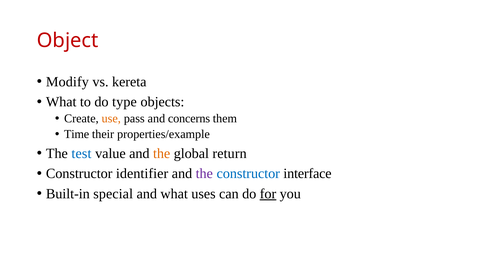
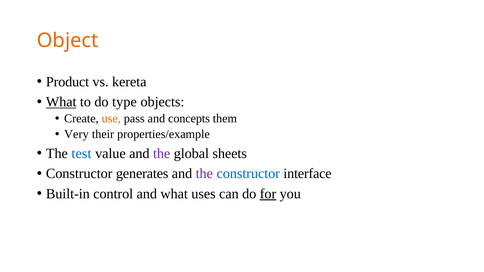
Object colour: red -> orange
Modify: Modify -> Product
What at (61, 102) underline: none -> present
concerns: concerns -> concepts
Time: Time -> Very
the at (162, 153) colour: orange -> purple
return: return -> sheets
identifier: identifier -> generates
special: special -> control
